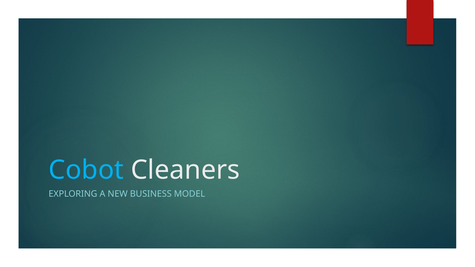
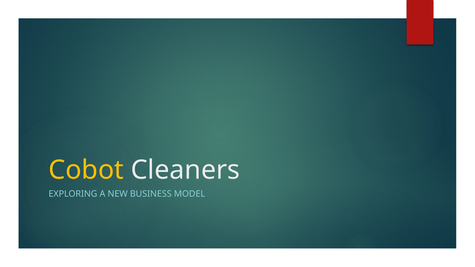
Cobot colour: light blue -> yellow
